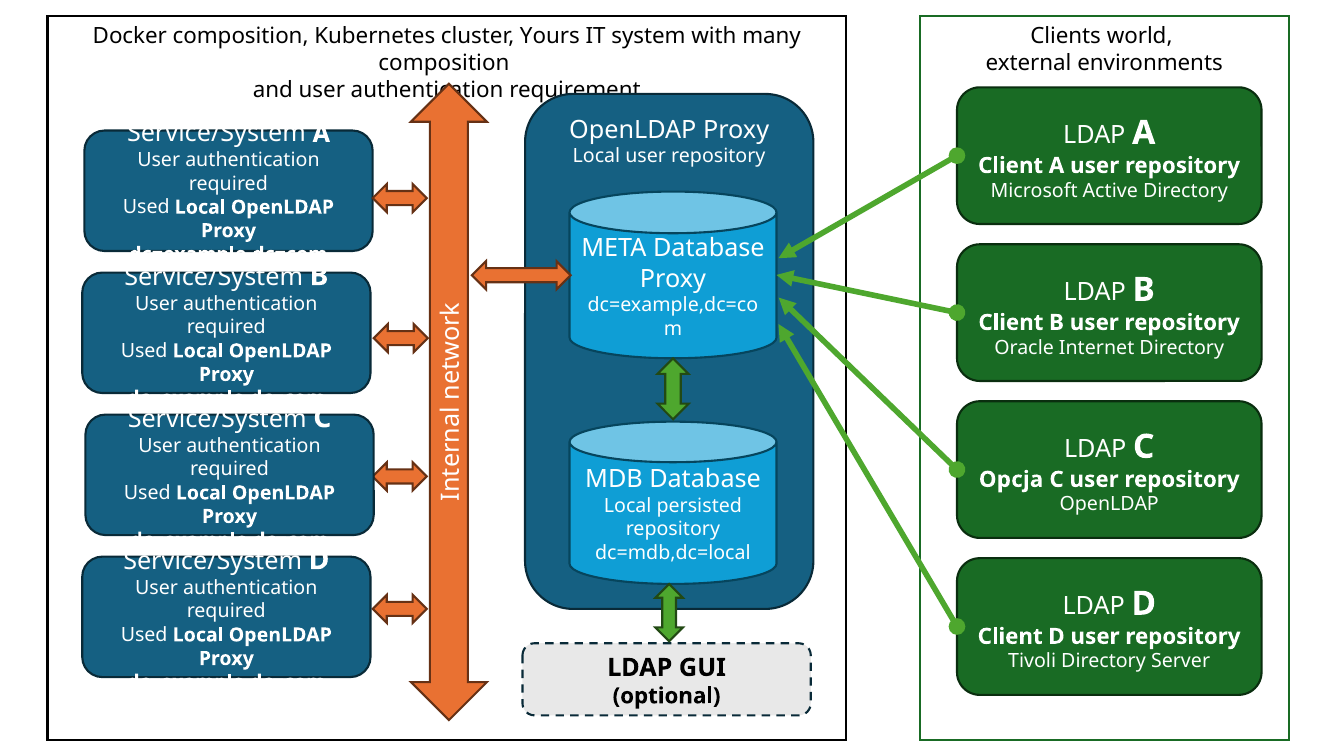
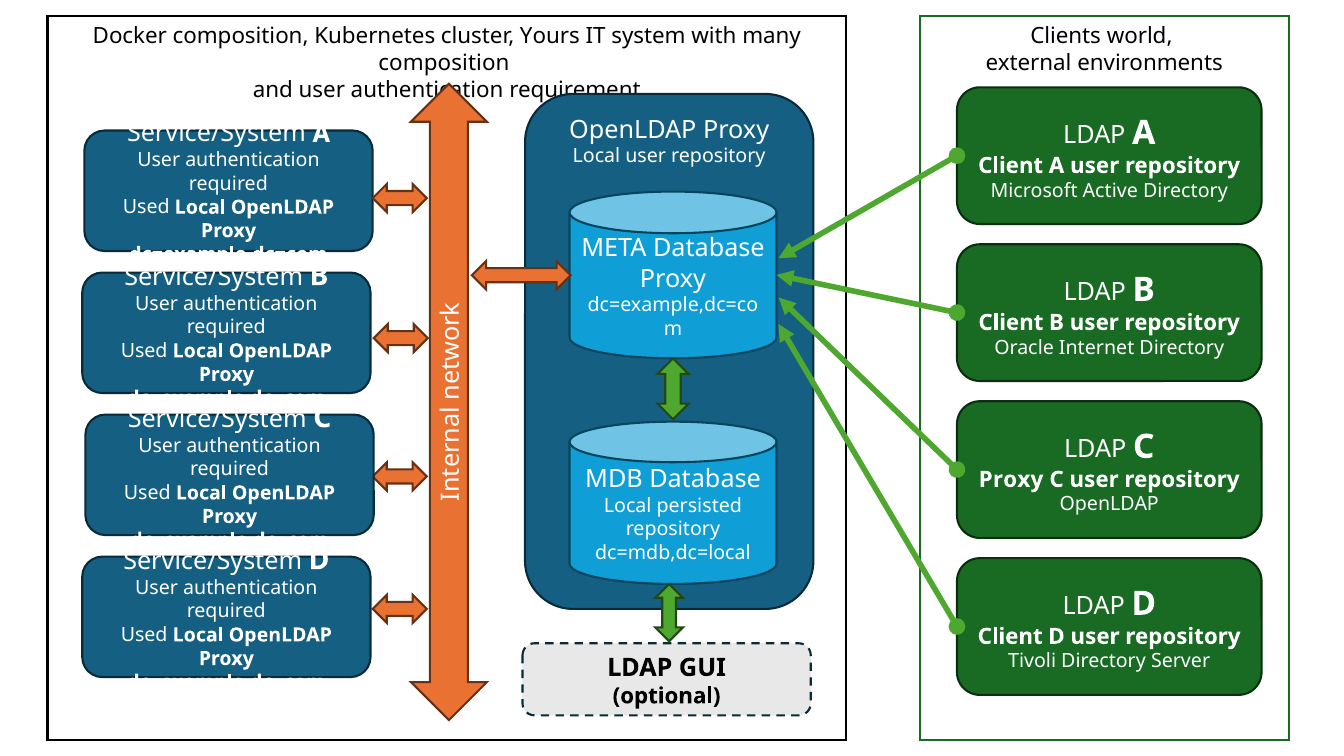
Opcja at (1011, 480): Opcja -> Proxy
